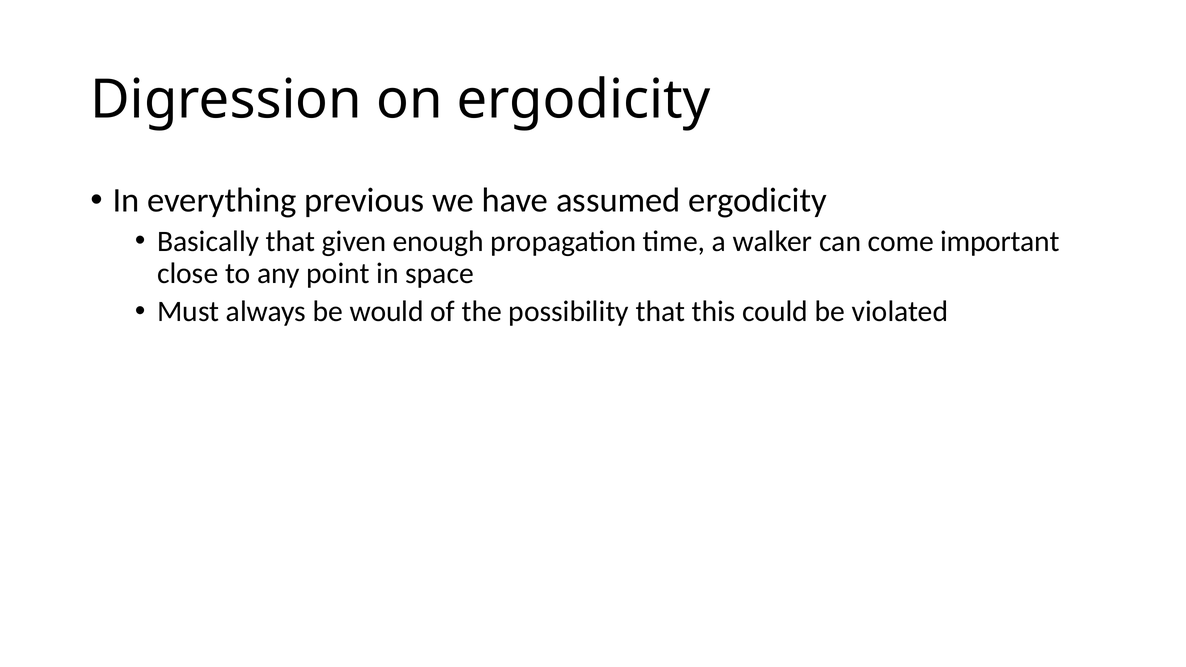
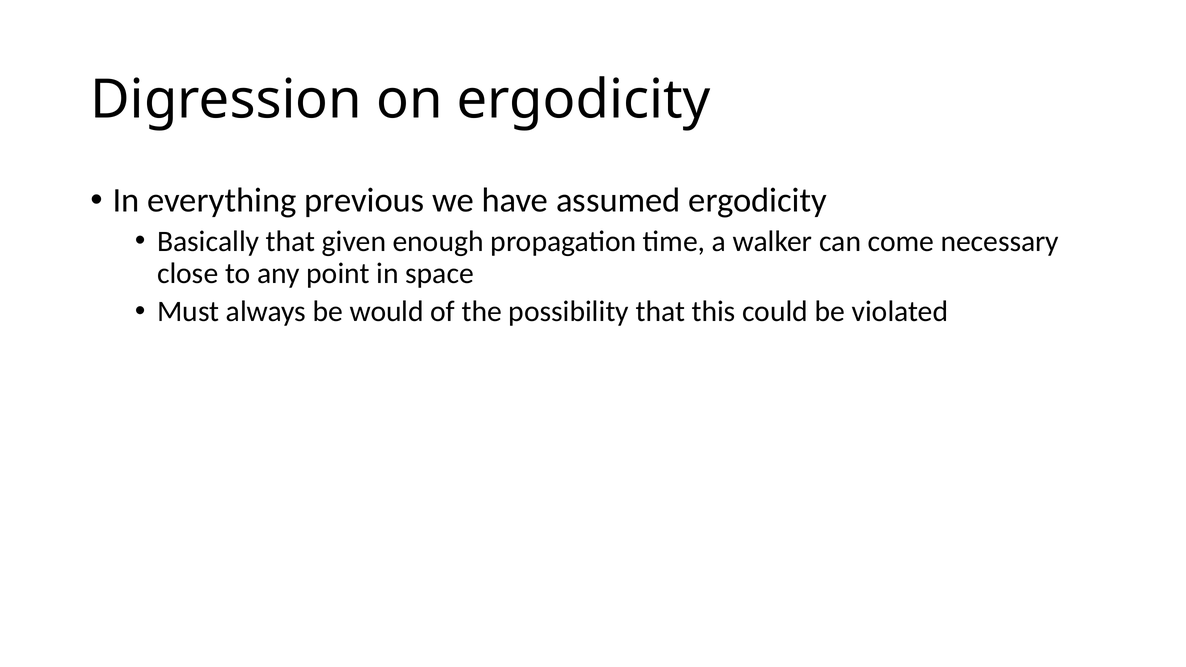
important: important -> necessary
